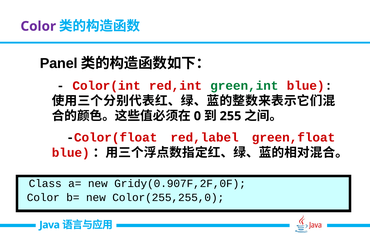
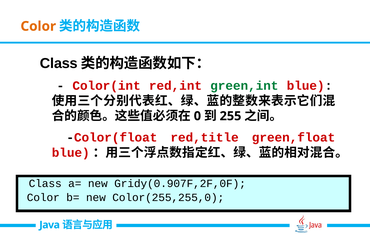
Color at (38, 26) colour: purple -> orange
Panel at (59, 63): Panel -> Class
red,label: red,label -> red,title
